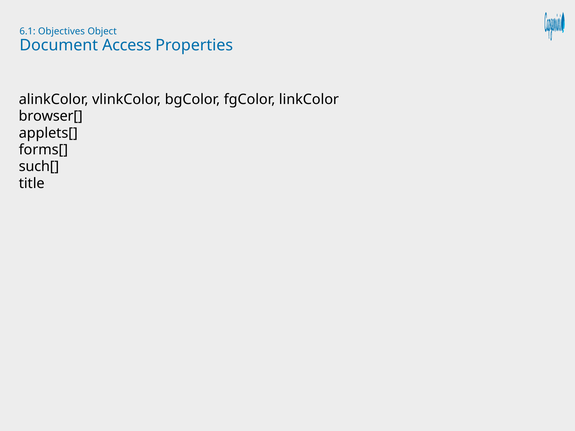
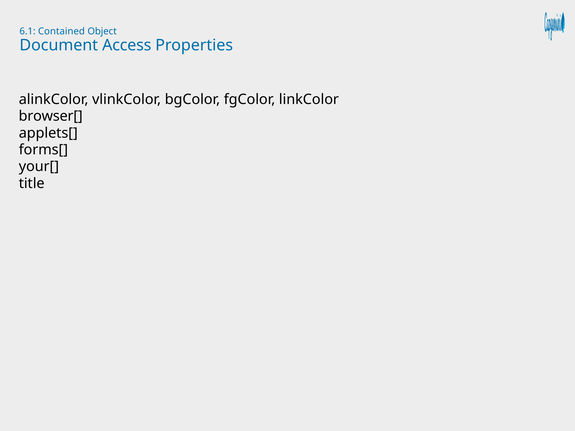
Objectives: Objectives -> Contained
such[: such[ -> your[
